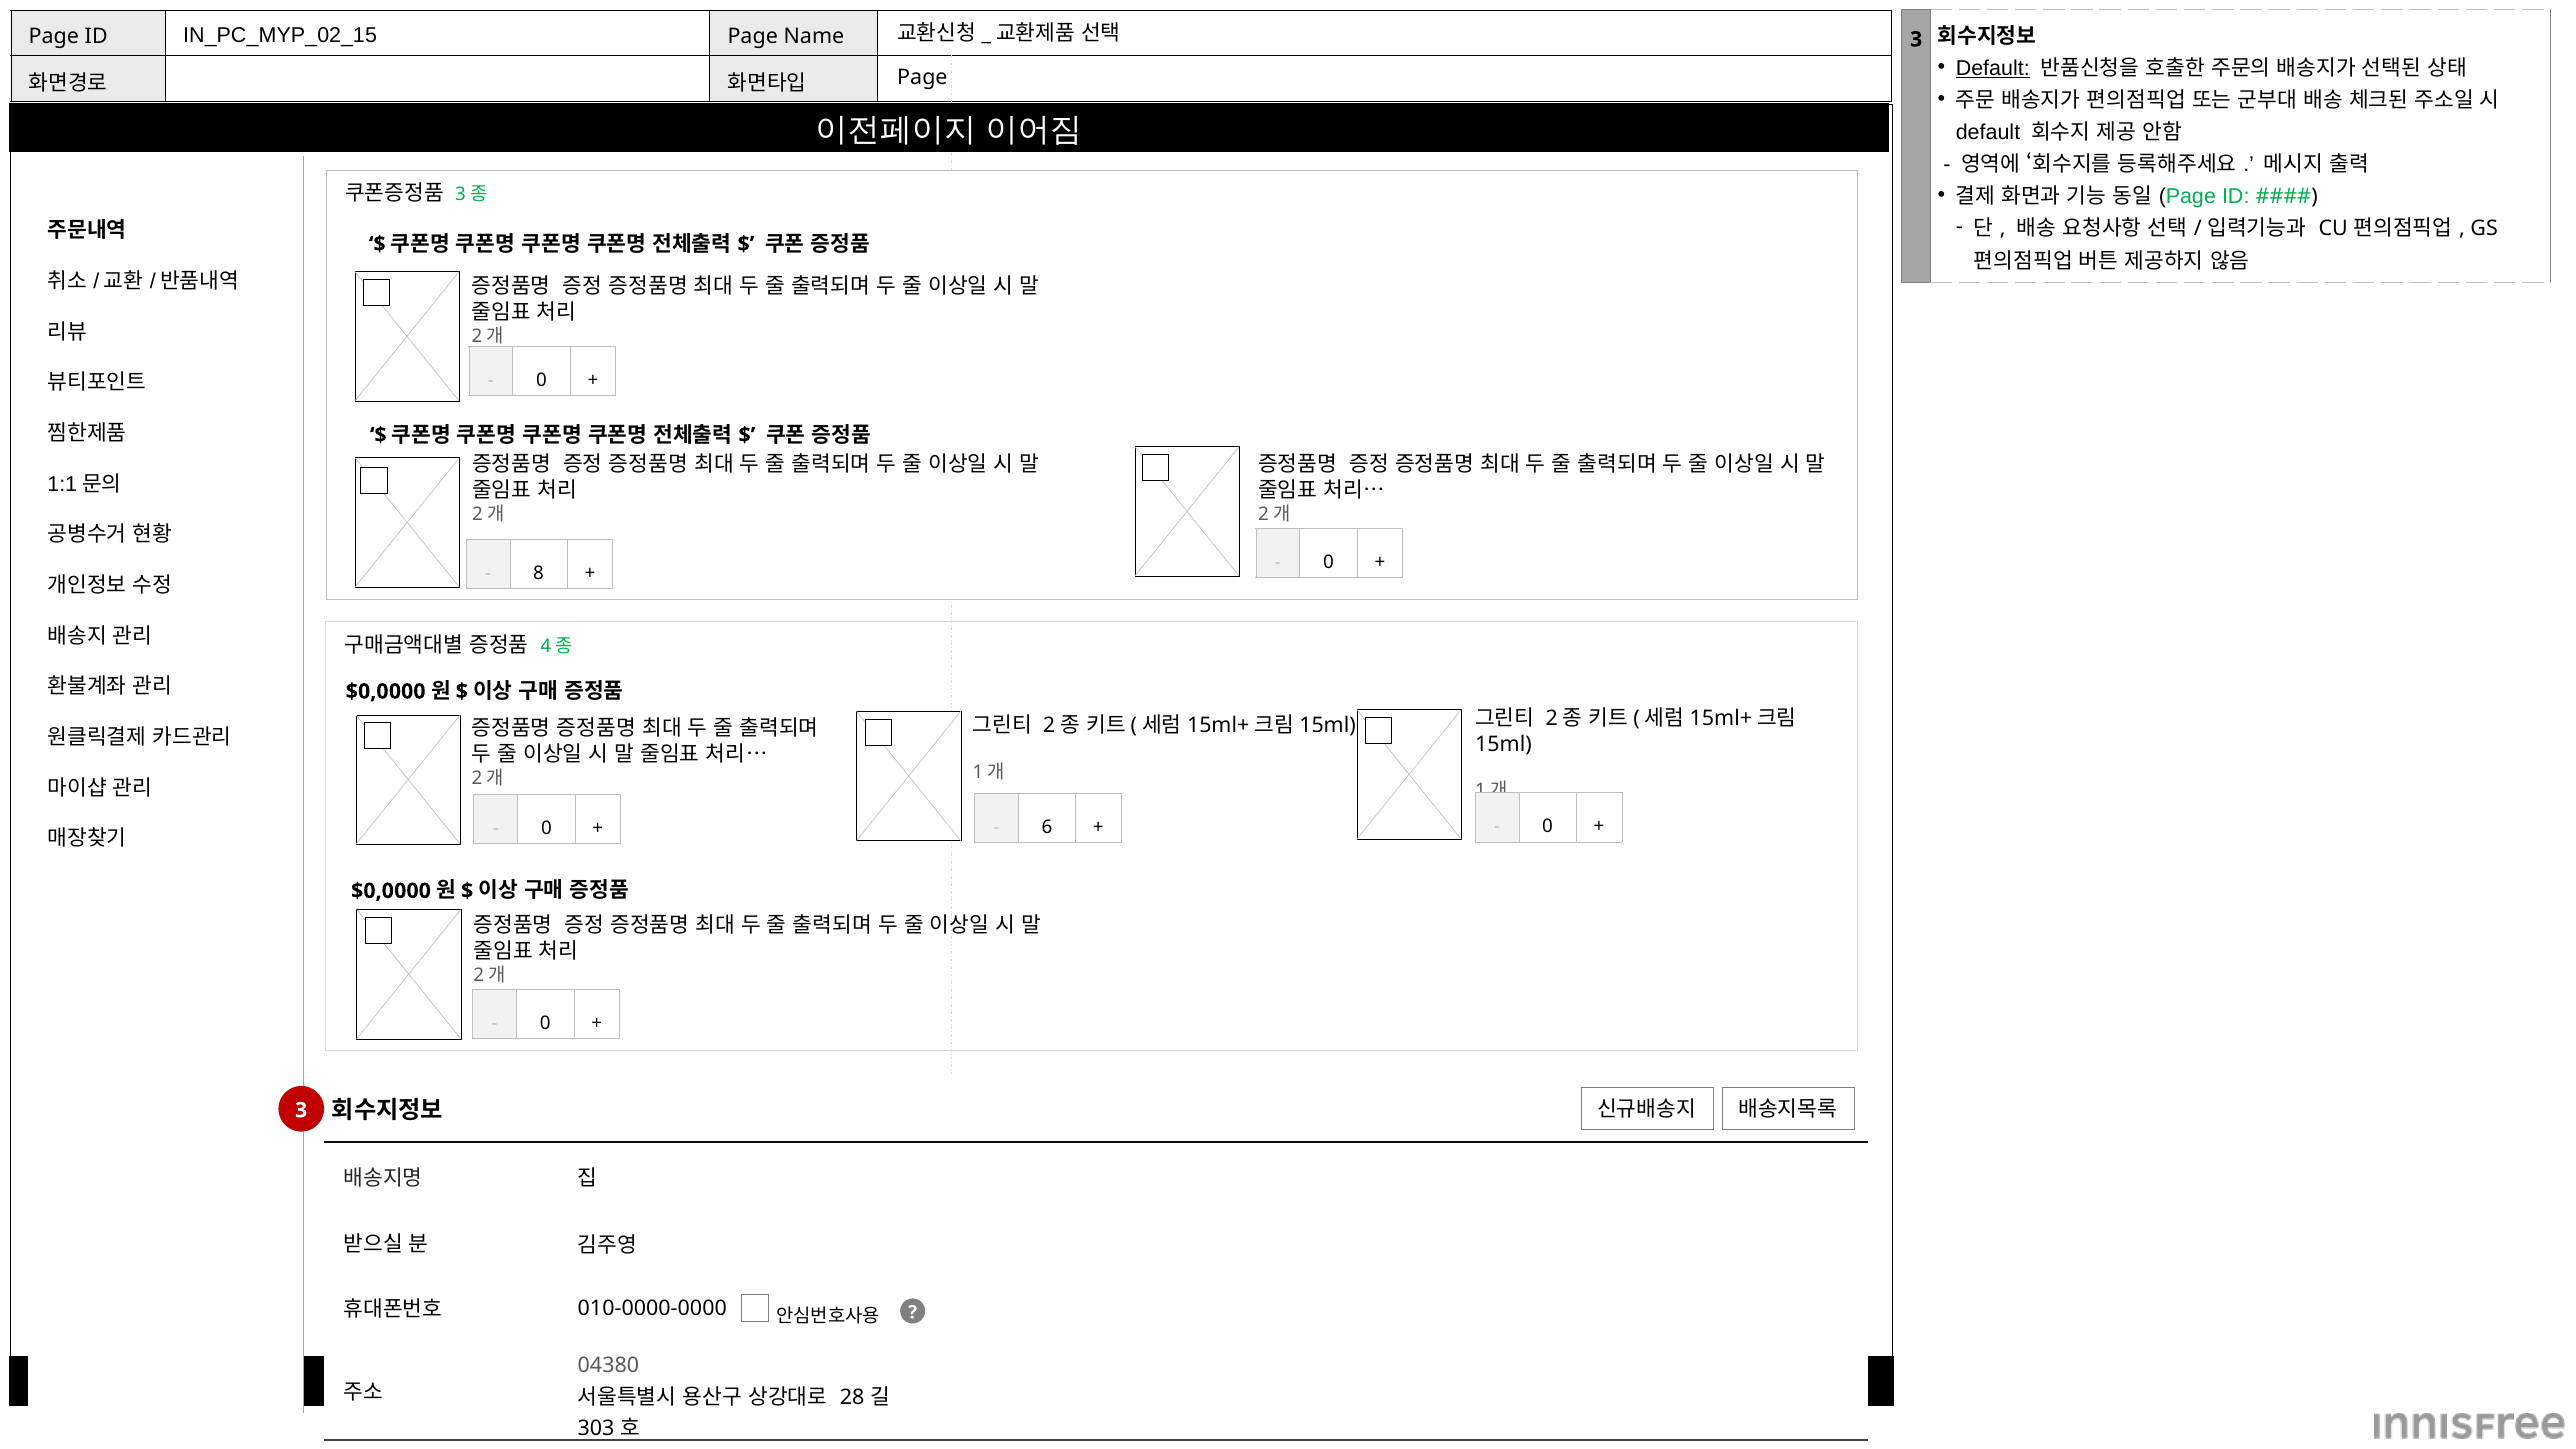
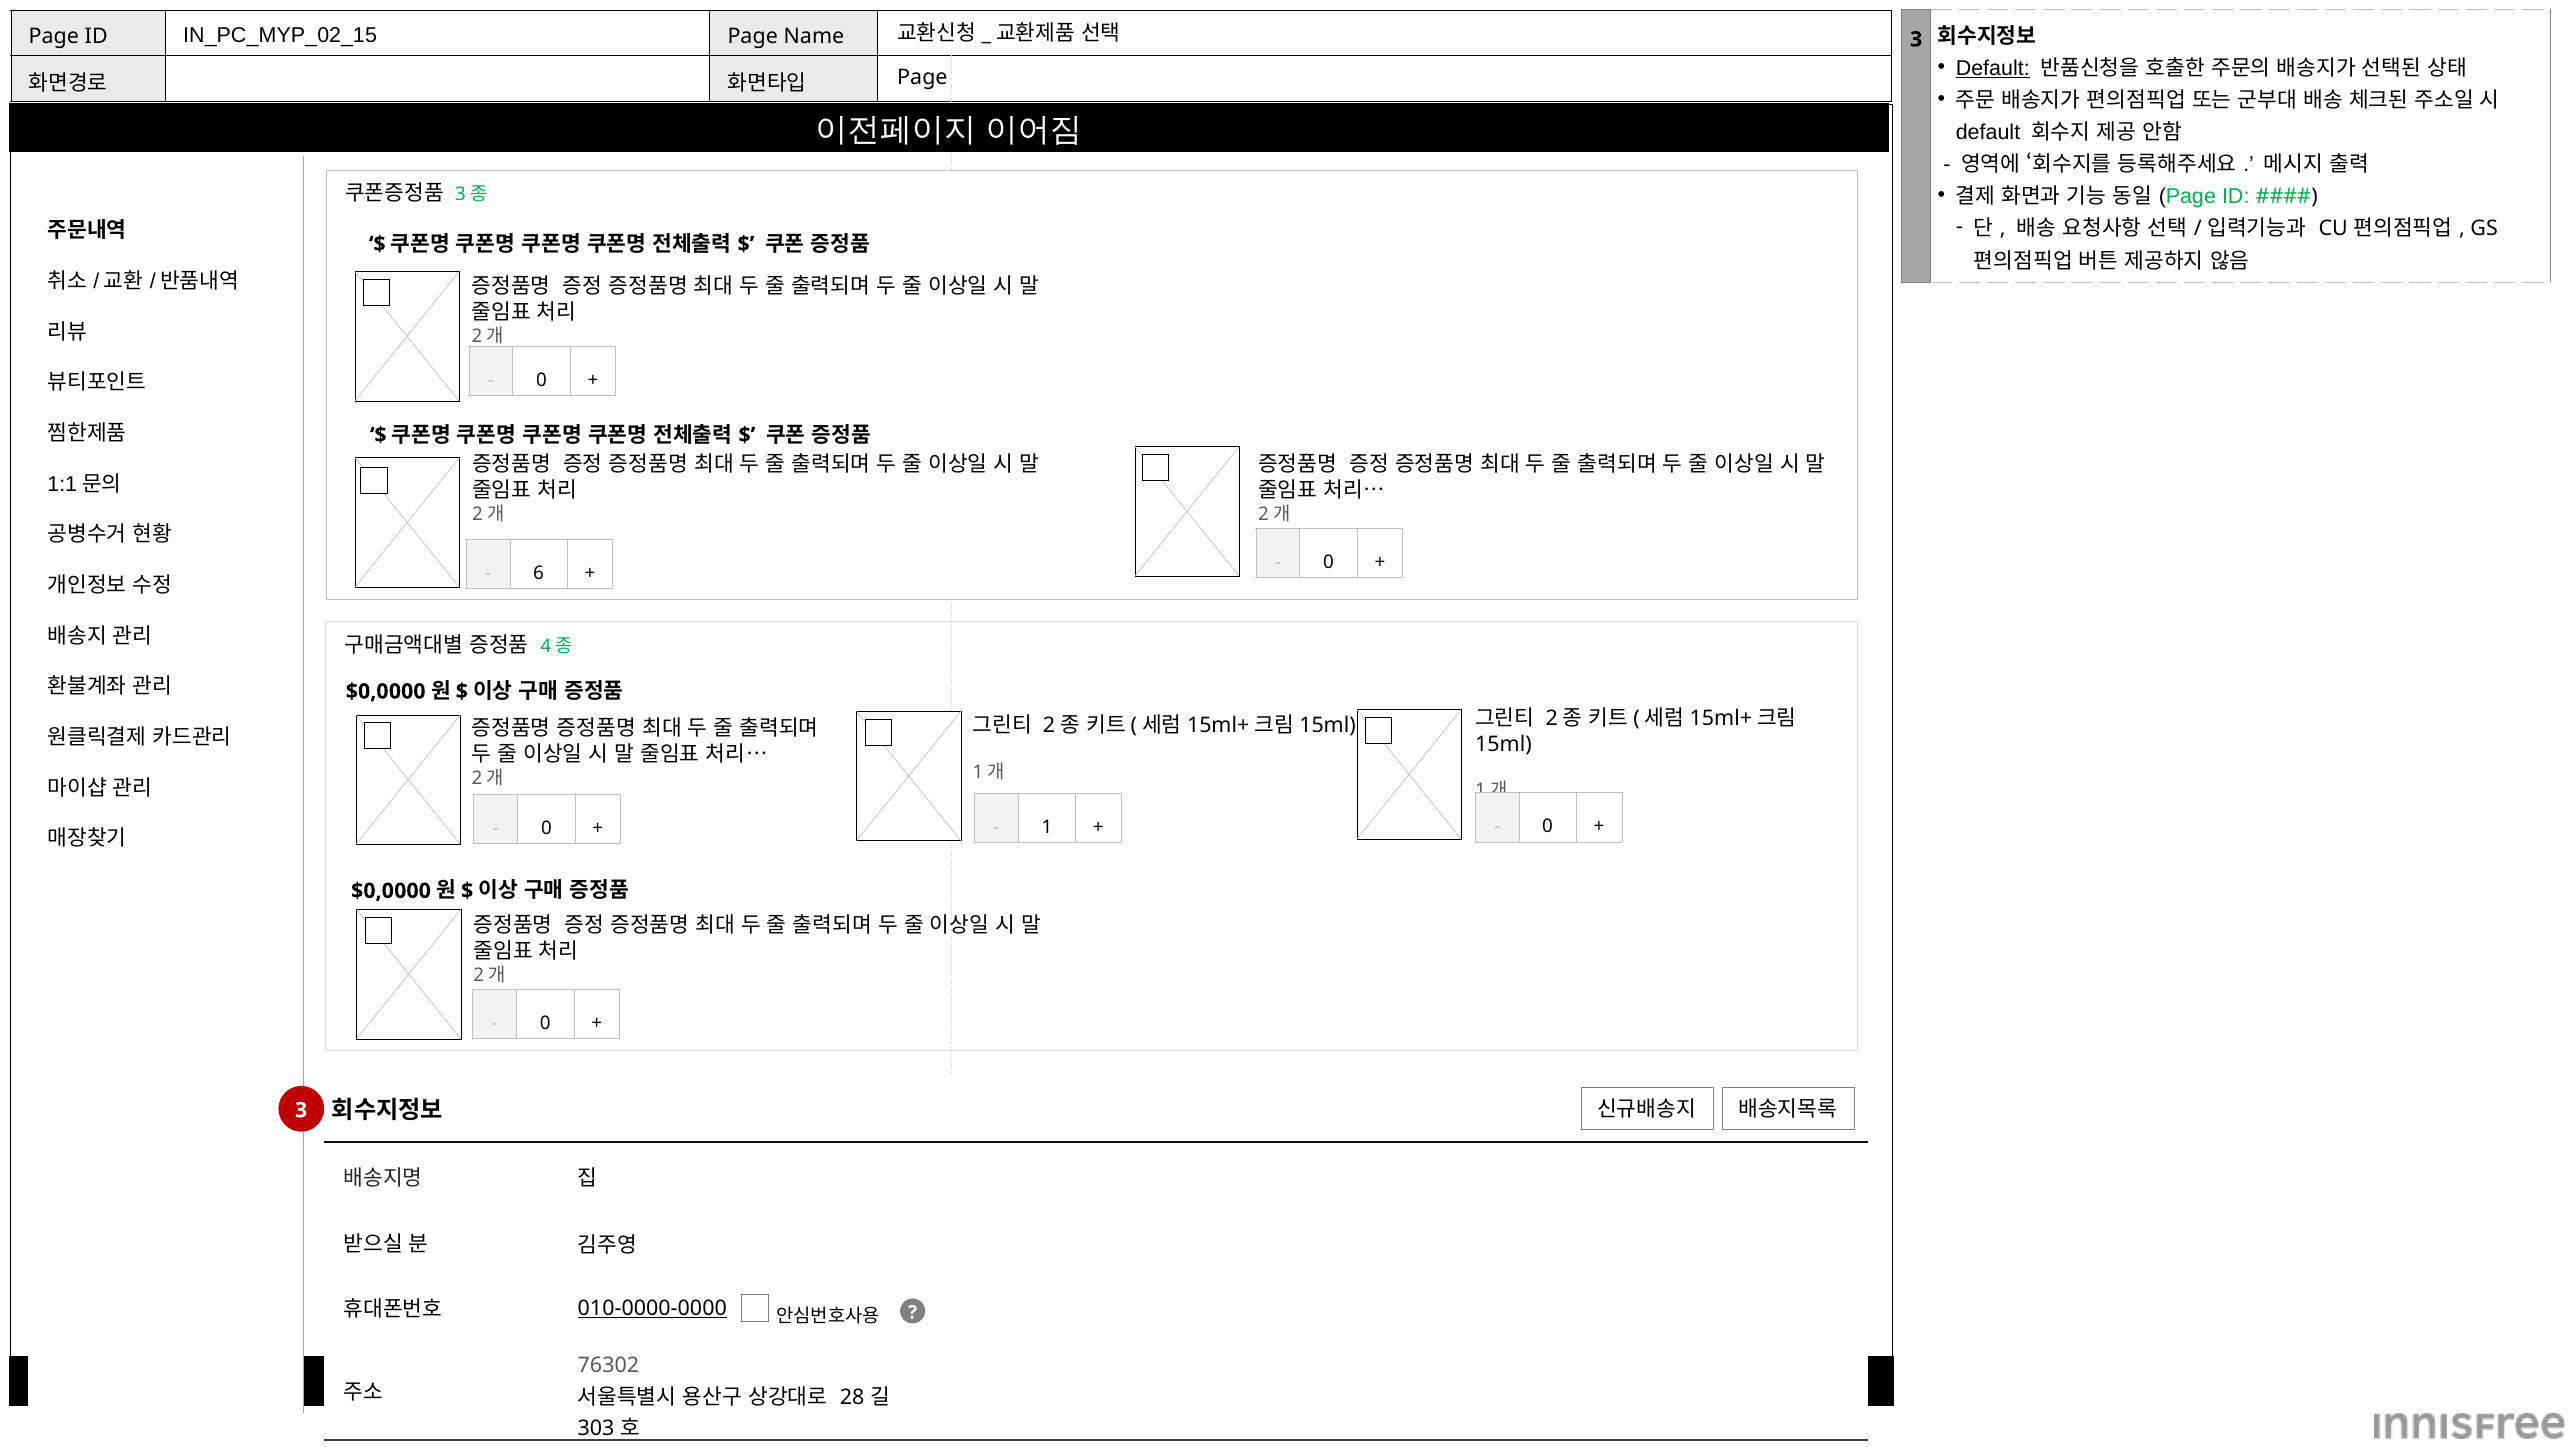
8: 8 -> 6
6: 6 -> 1
010-0000-0000 underline: none -> present
04380: 04380 -> 76302
